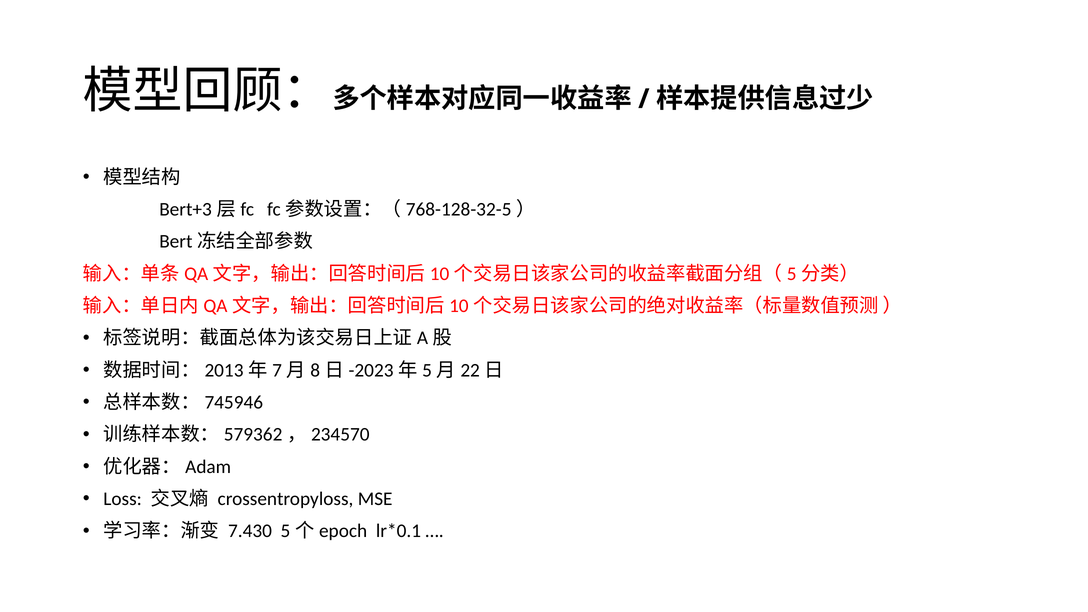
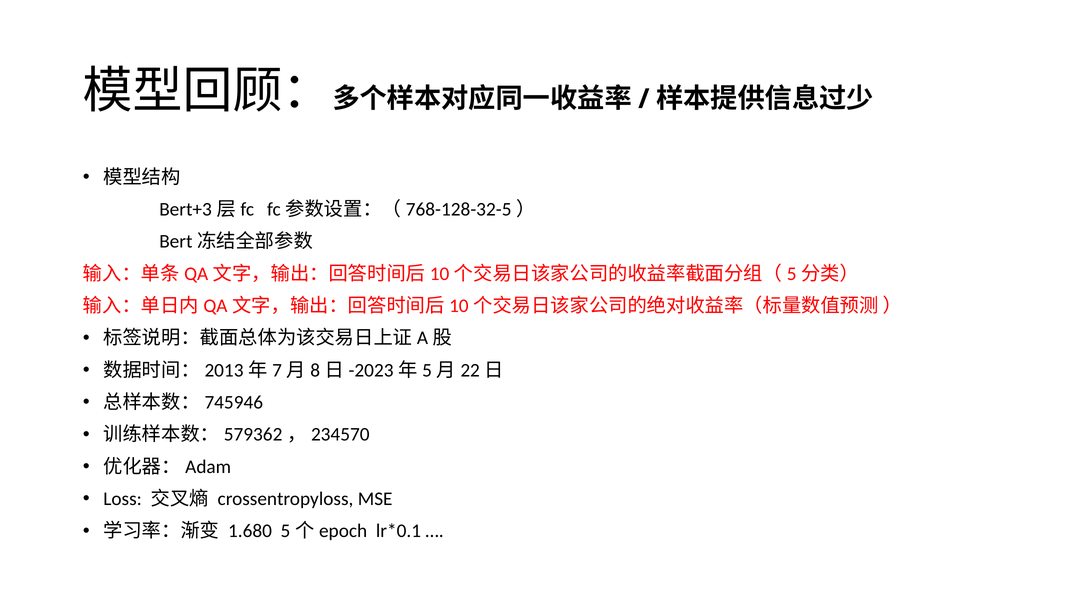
7.430: 7.430 -> 1.680
